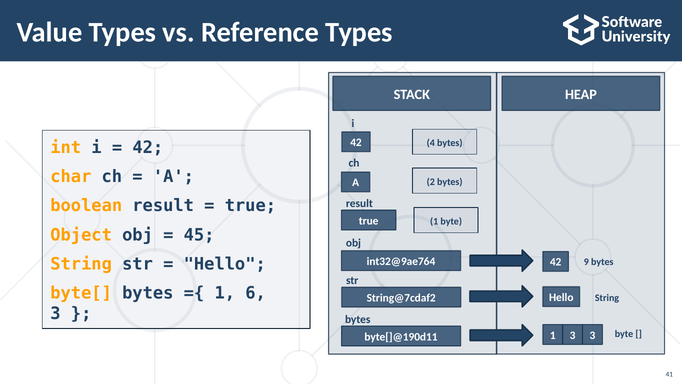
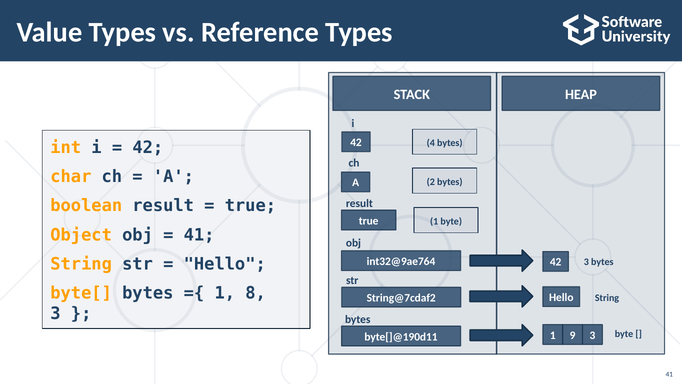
45 at (199, 235): 45 -> 41
42 9: 9 -> 3
6: 6 -> 8
1 3: 3 -> 9
